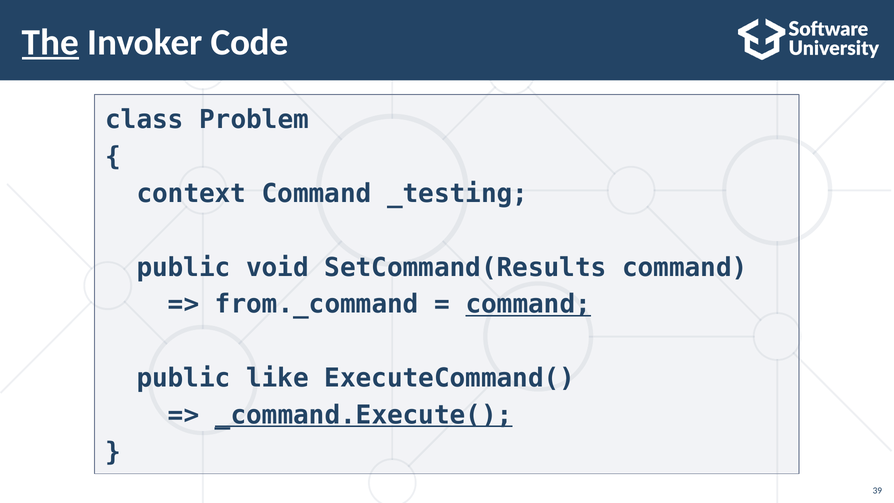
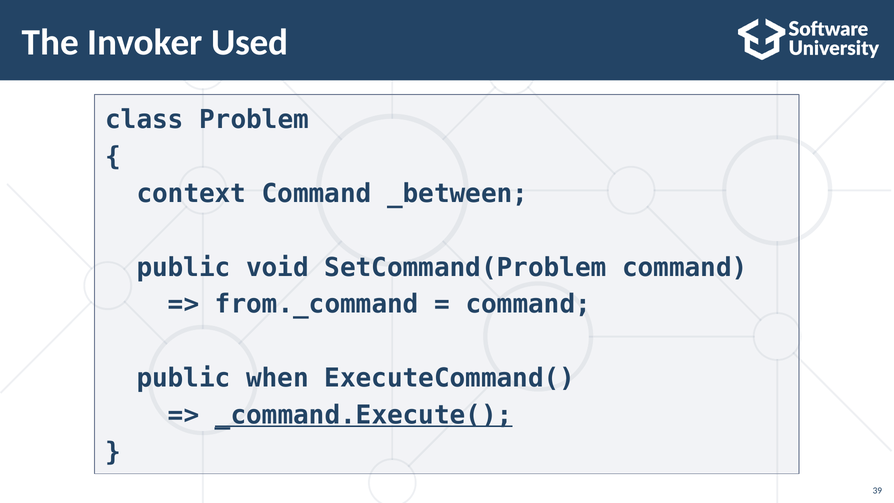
The underline: present -> none
Code: Code -> Used
_testing: _testing -> _between
SetCommand(Results: SetCommand(Results -> SetCommand(Problem
command at (528, 304) underline: present -> none
like: like -> when
